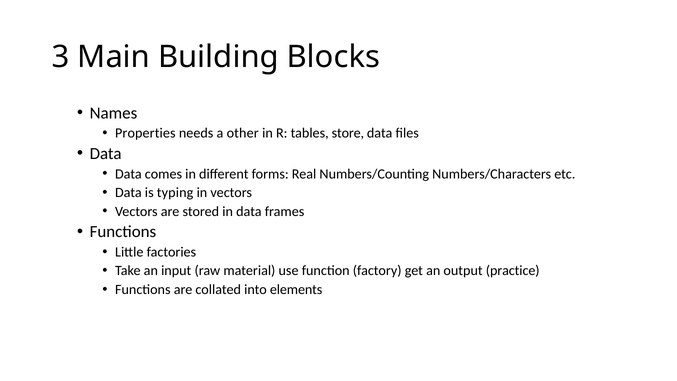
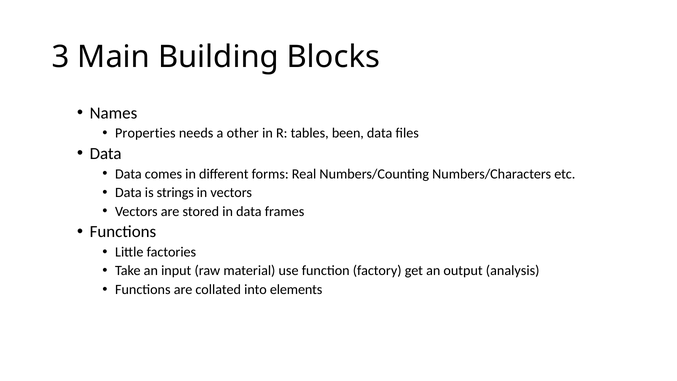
store: store -> been
typing: typing -> strings
practice: practice -> analysis
